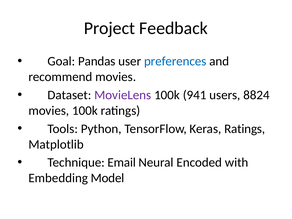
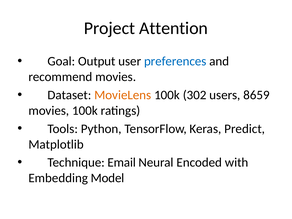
Feedback: Feedback -> Attention
Pandas: Pandas -> Output
MovieLens colour: purple -> orange
941: 941 -> 302
8824: 8824 -> 8659
Keras Ratings: Ratings -> Predict
